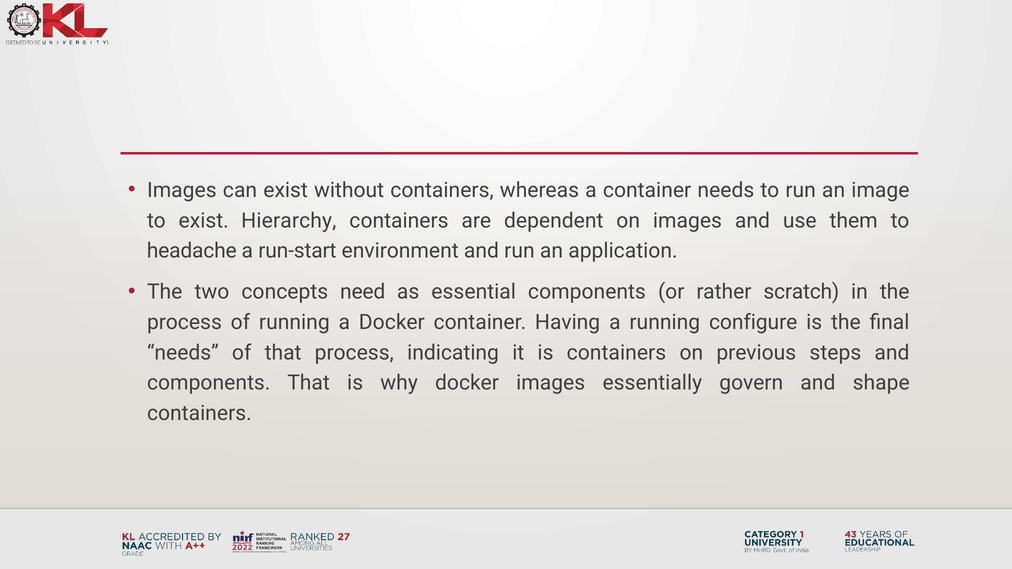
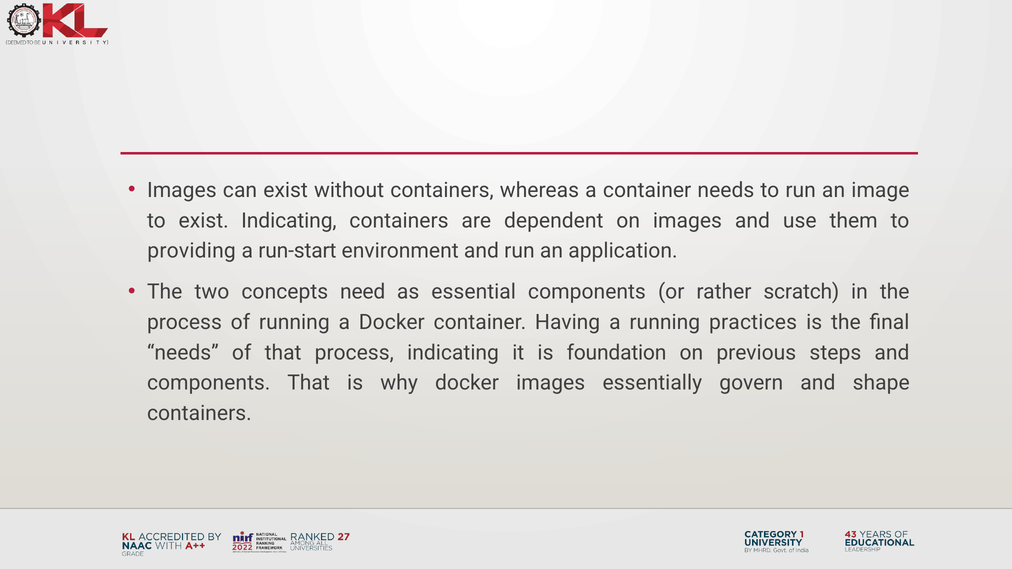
exist Hierarchy: Hierarchy -> Indicating
headache: headache -> providing
configure: configure -> practices
is containers: containers -> foundation
